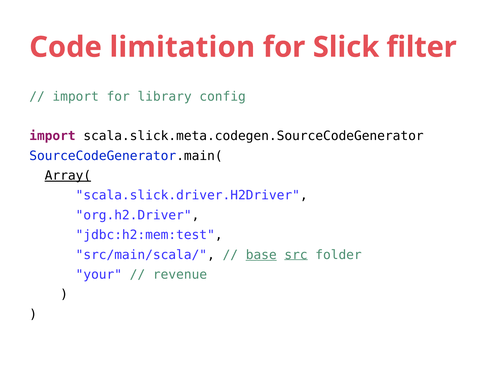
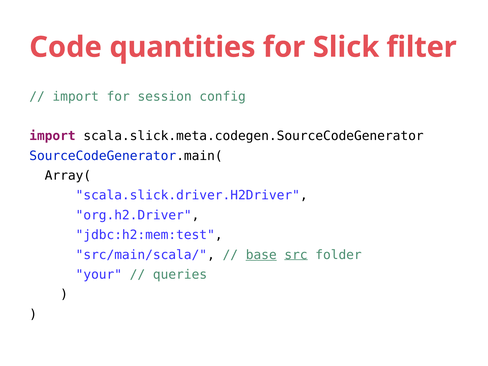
limitation: limitation -> quantities
library: library -> session
Array( underline: present -> none
revenue: revenue -> queries
